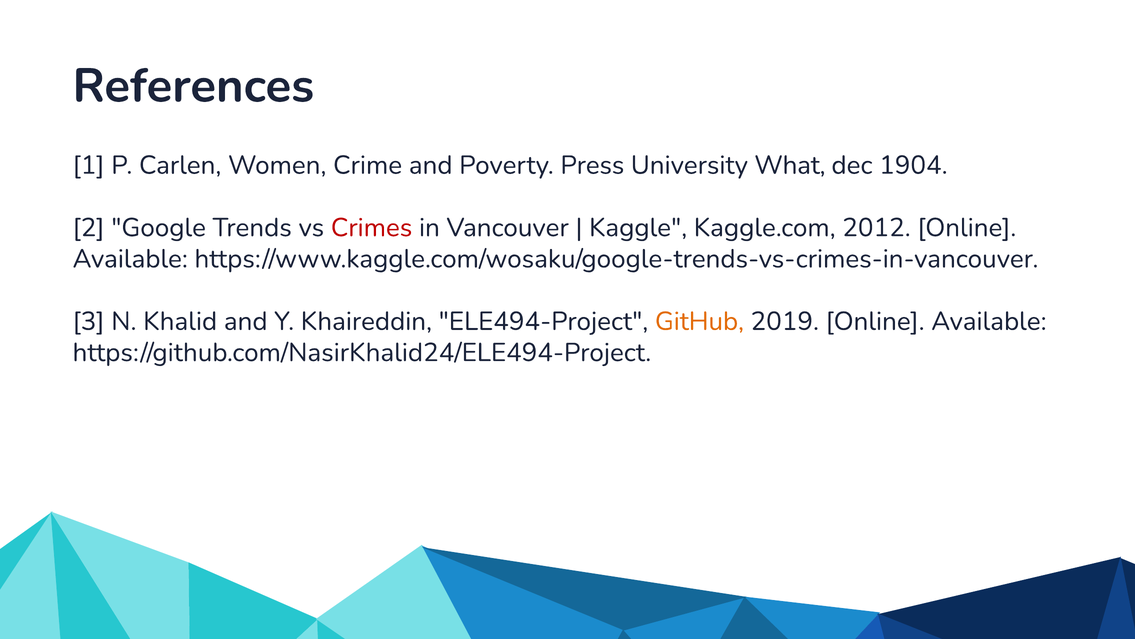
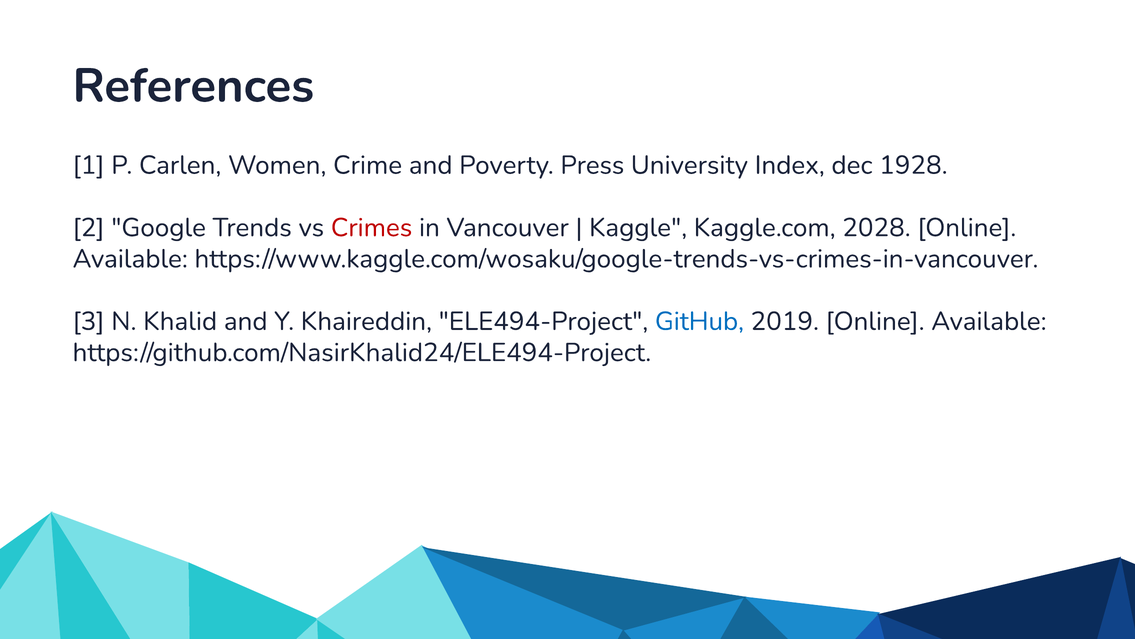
What: What -> Index
1904: 1904 -> 1928
2012: 2012 -> 2028
GitHub colour: orange -> blue
